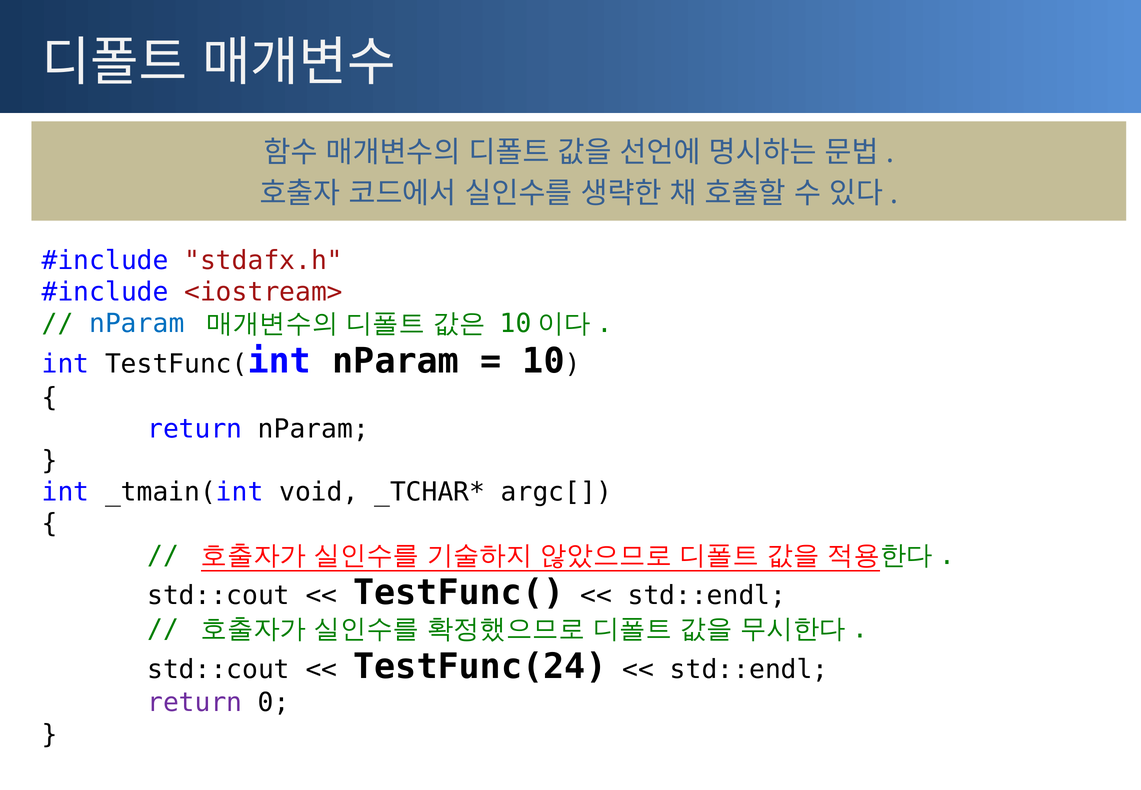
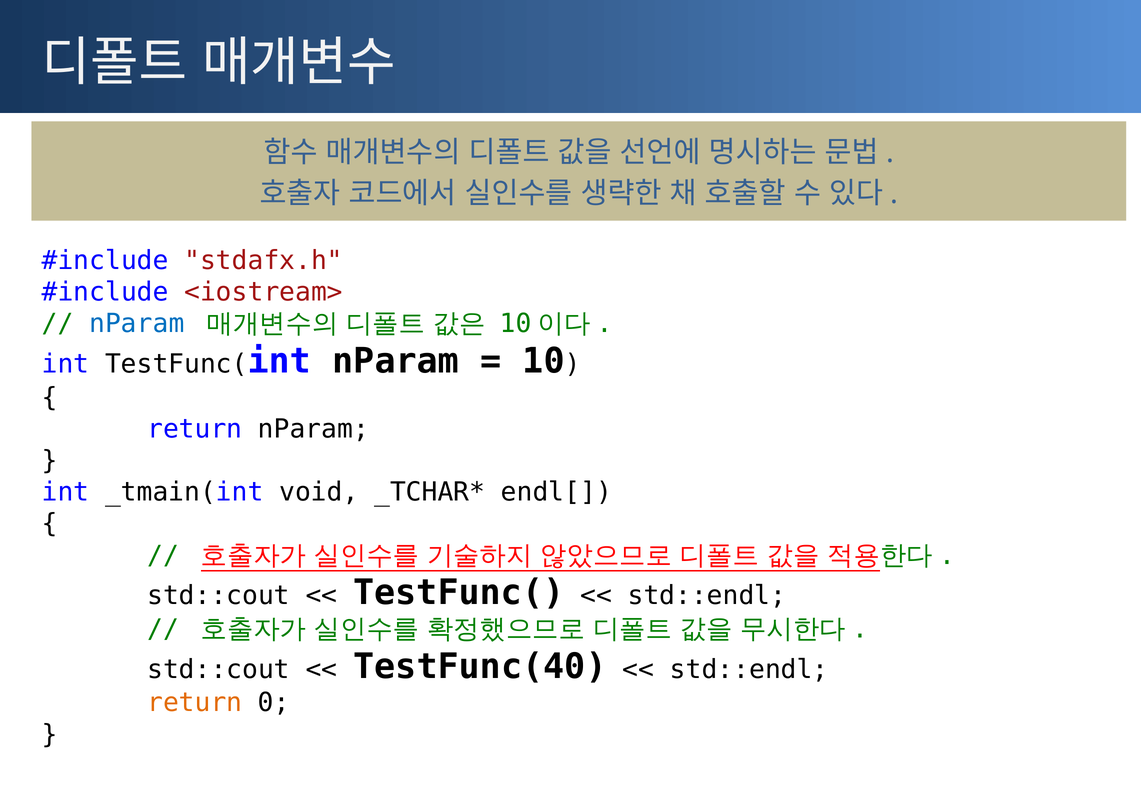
argc[: argc[ -> endl[
TestFunc(24: TestFunc(24 -> TestFunc(40
return at (195, 703) colour: purple -> orange
